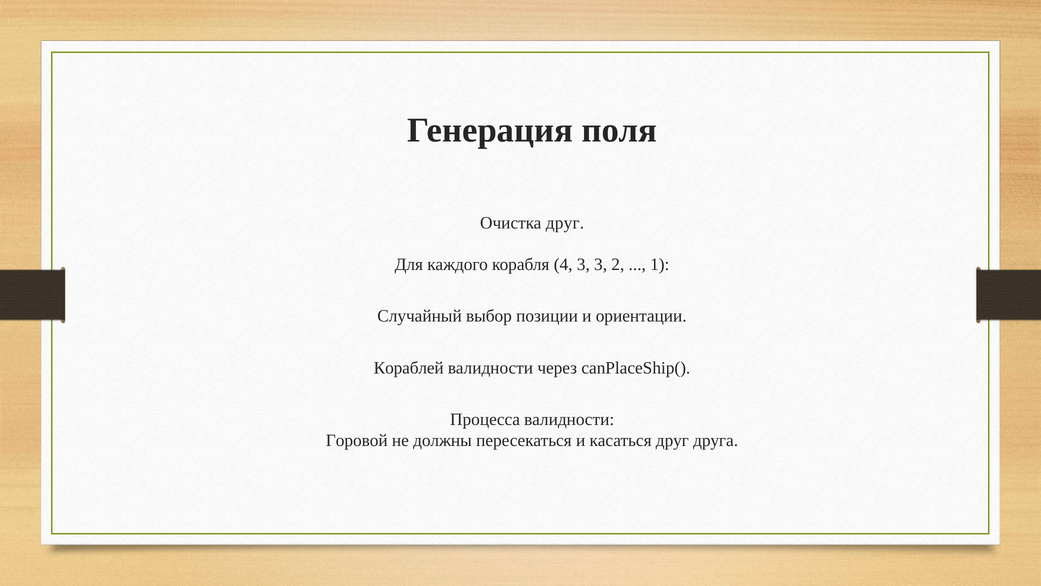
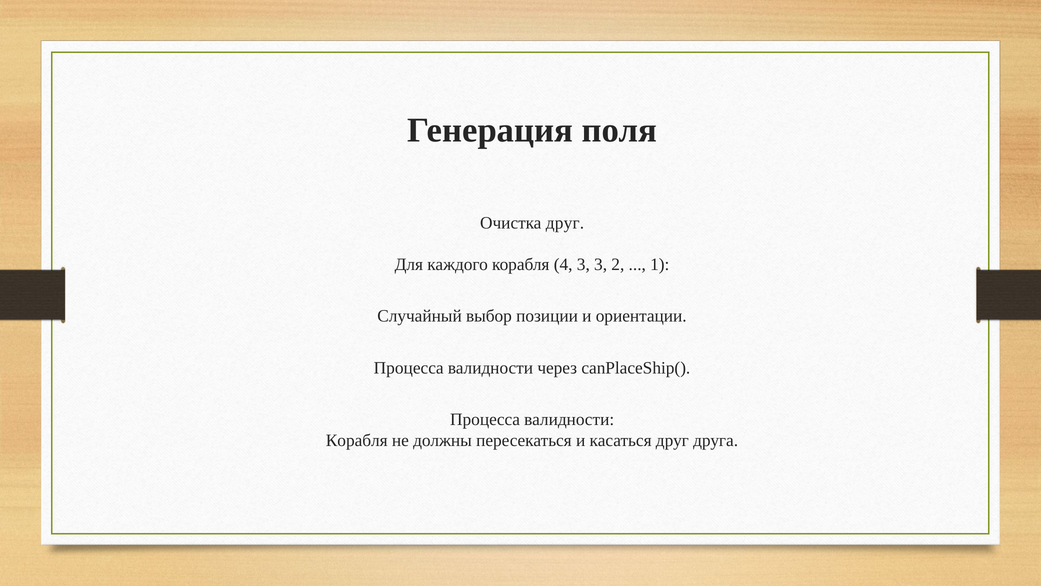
Кораблей at (409, 368): Кораблей -> Процесса
Горовой at (357, 440): Горовой -> Корабля
